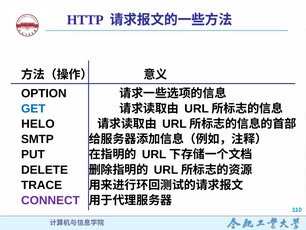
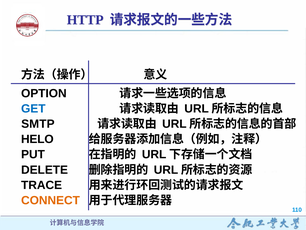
HELO: HELO -> SMTP
SMTP: SMTP -> HELO
CONNECT colour: purple -> orange
